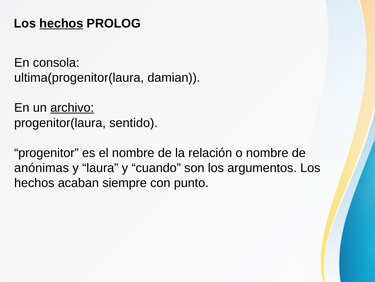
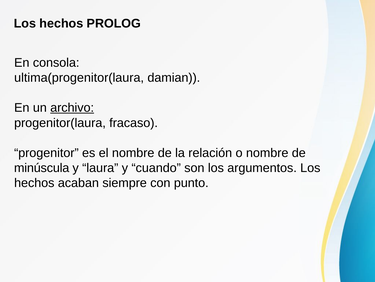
hechos at (61, 23) underline: present -> none
sentido: sentido -> fracaso
anónimas: anónimas -> minúscula
